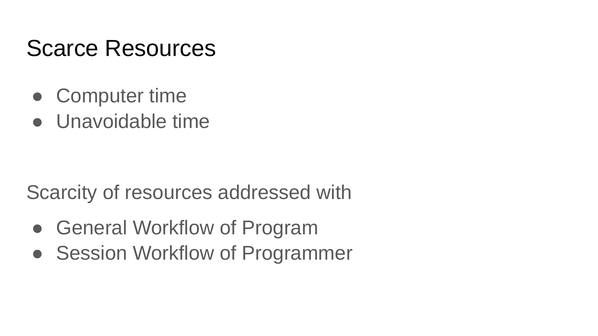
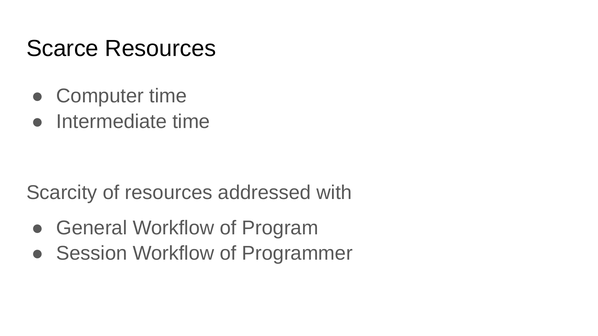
Unavoidable: Unavoidable -> Intermediate
